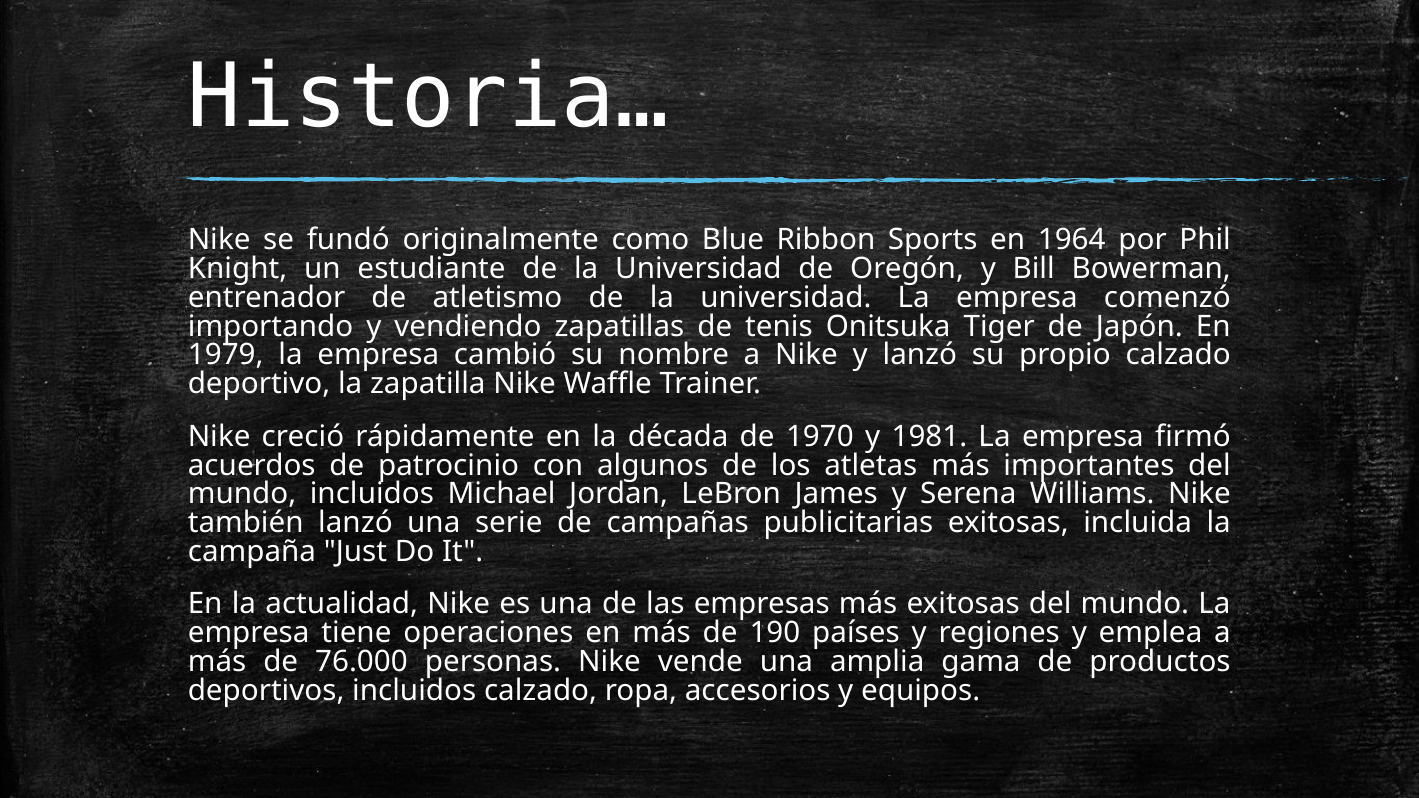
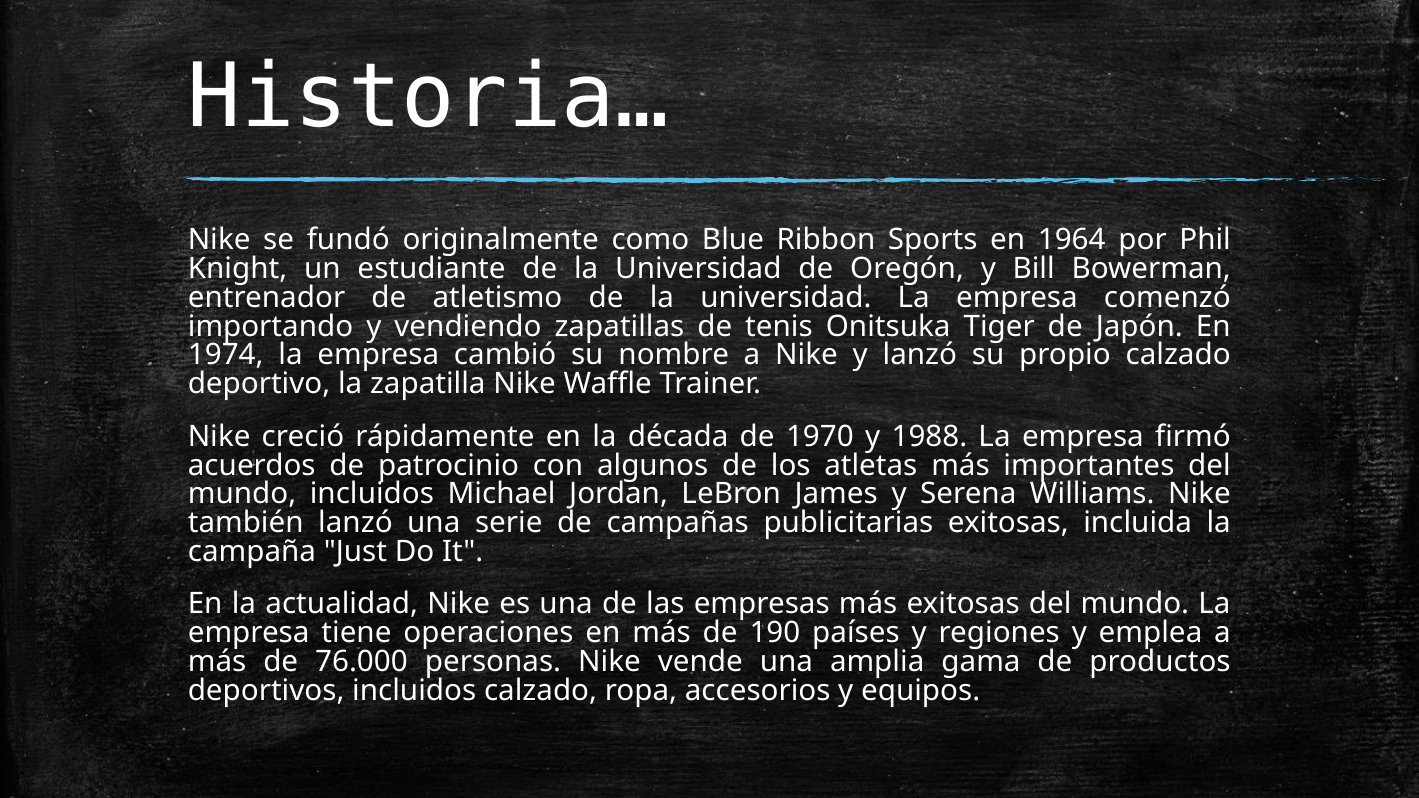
1979: 1979 -> 1974
1981: 1981 -> 1988
